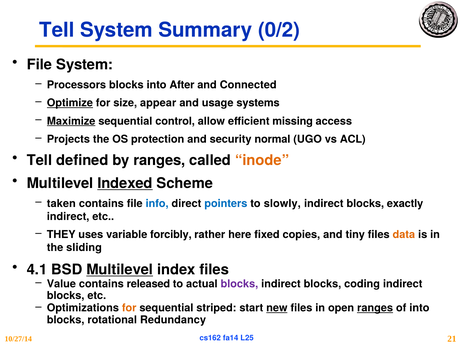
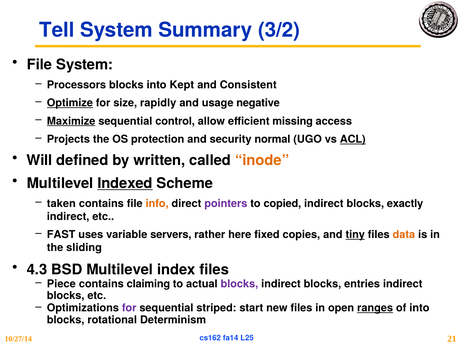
0/2: 0/2 -> 3/2
After: After -> Kept
Connected: Connected -> Consistent
appear: appear -> rapidly
systems: systems -> negative
ACL underline: none -> present
Tell at (39, 160): Tell -> Will
by ranges: ranges -> written
info colour: blue -> orange
pointers colour: blue -> purple
slowly: slowly -> copied
THEY: THEY -> FAST
forcibly: forcibly -> servers
tiny underline: none -> present
4.1: 4.1 -> 4.3
Multilevel at (120, 269) underline: present -> none
Value: Value -> Piece
released: released -> claiming
coding: coding -> entries
for at (129, 308) colour: orange -> purple
new underline: present -> none
Redundancy: Redundancy -> Determinism
